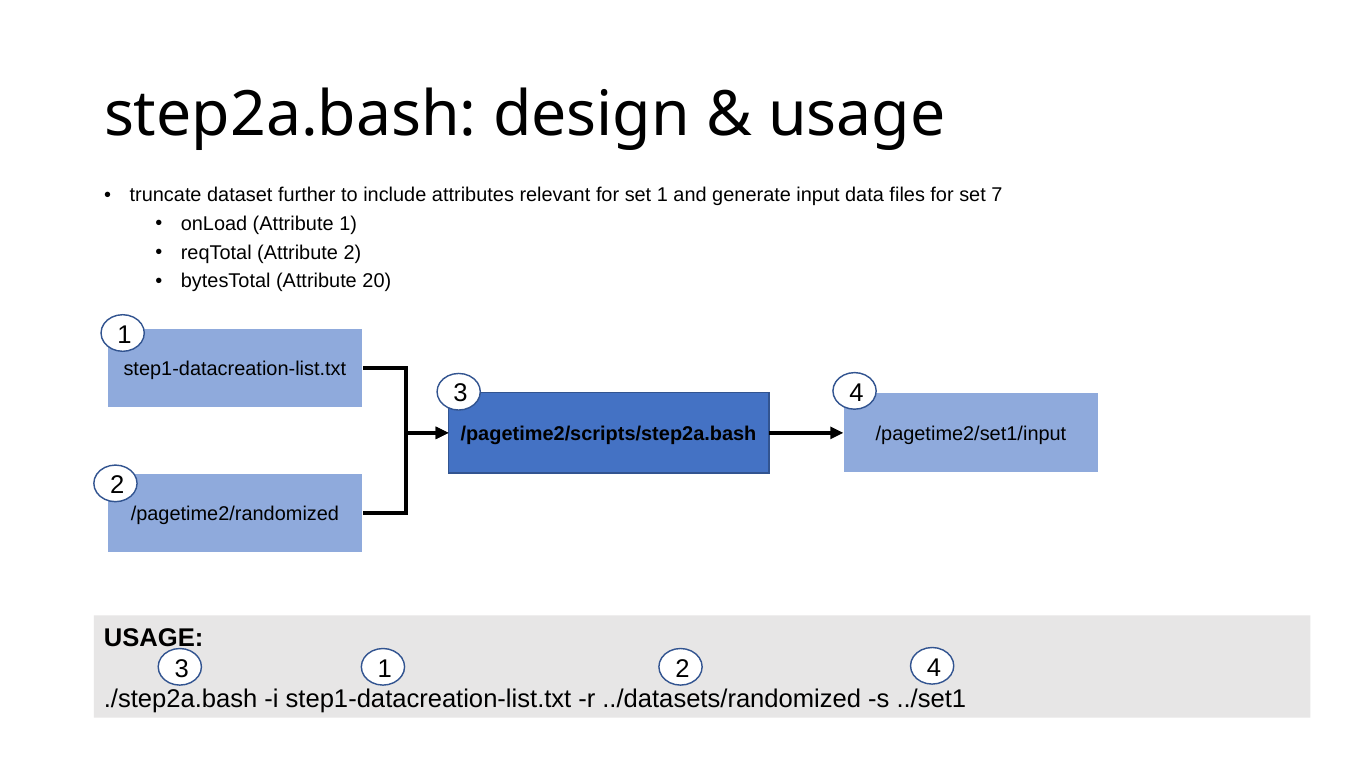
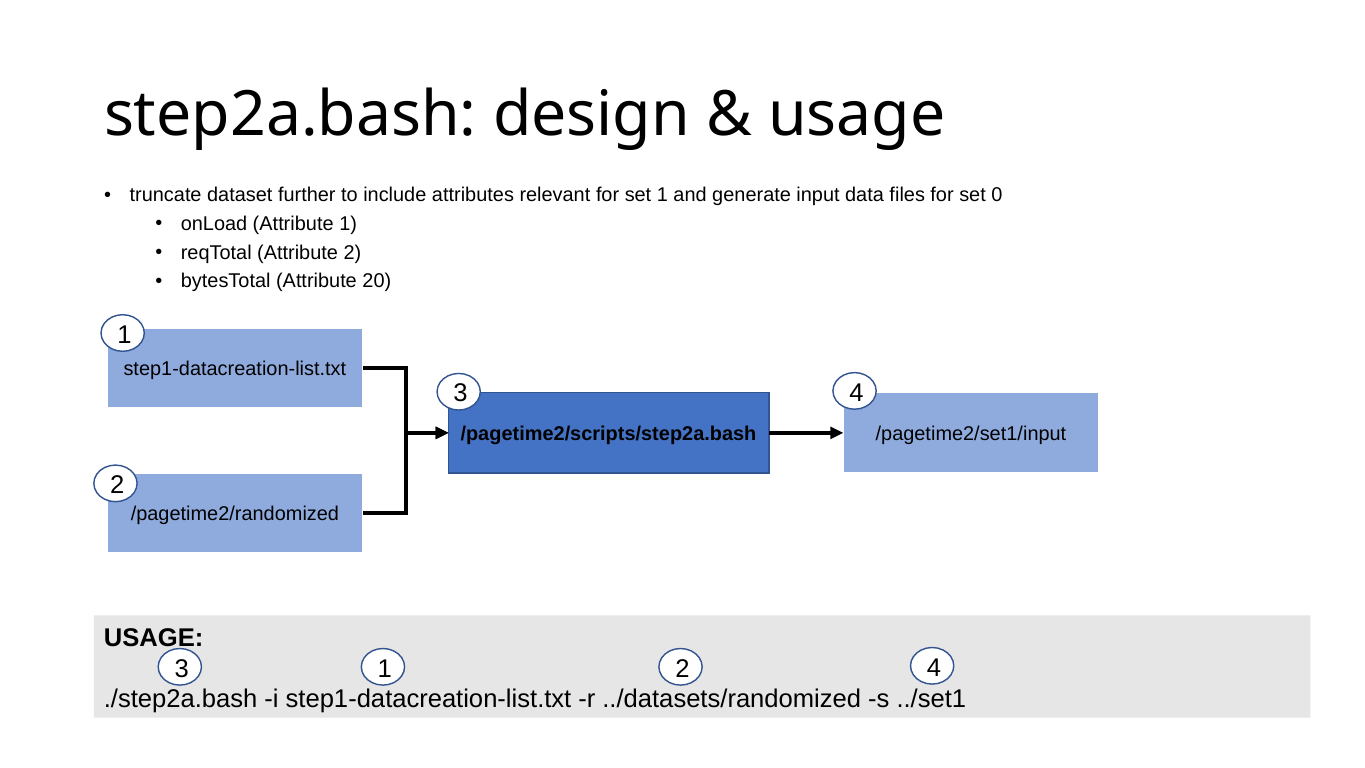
7: 7 -> 0
